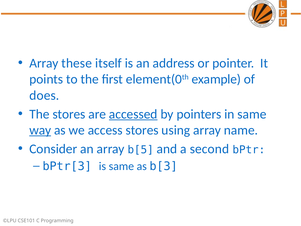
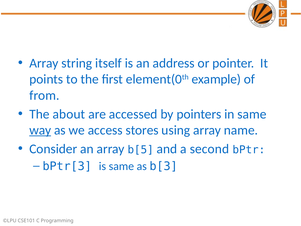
these: these -> string
does: does -> from
The stores: stores -> about
accessed underline: present -> none
